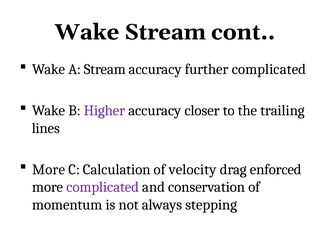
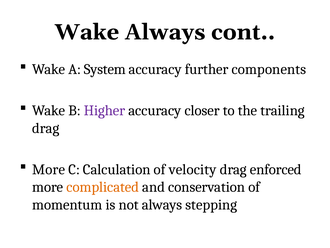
Wake Stream: Stream -> Always
A Stream: Stream -> System
further complicated: complicated -> components
lines at (46, 128): lines -> drag
complicated at (103, 187) colour: purple -> orange
